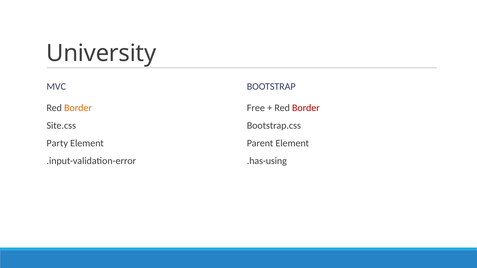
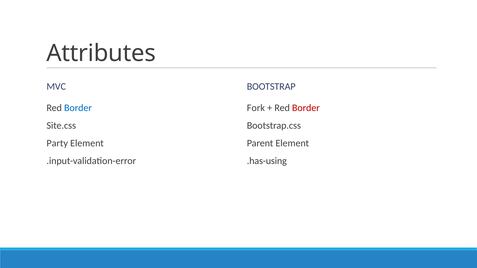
University: University -> Attributes
Border at (78, 108) colour: orange -> blue
Free: Free -> Fork
